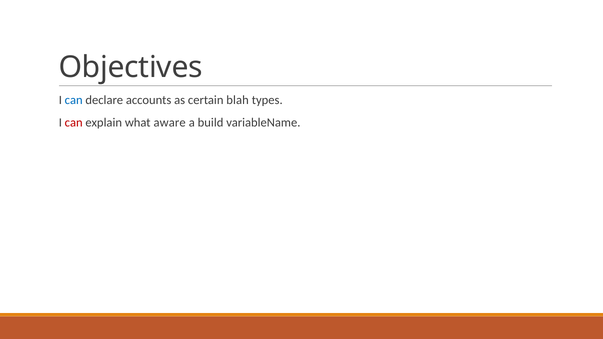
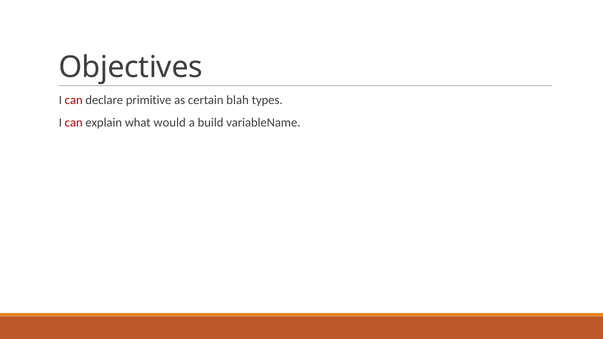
can at (74, 100) colour: blue -> red
accounts: accounts -> primitive
aware: aware -> would
